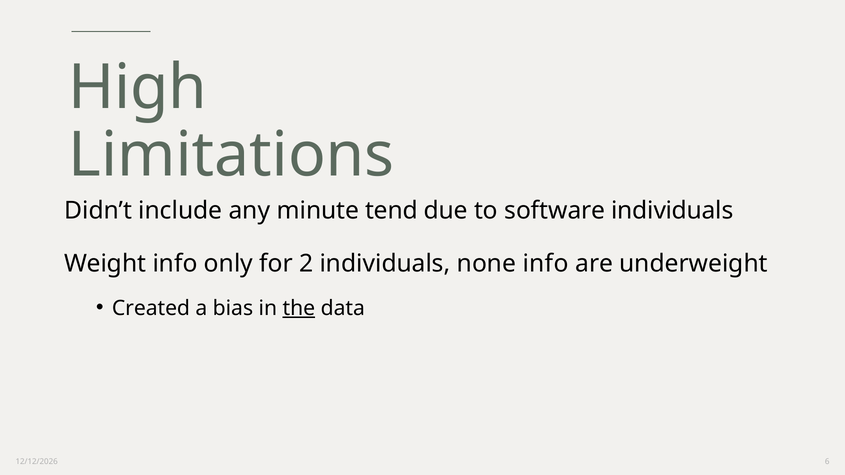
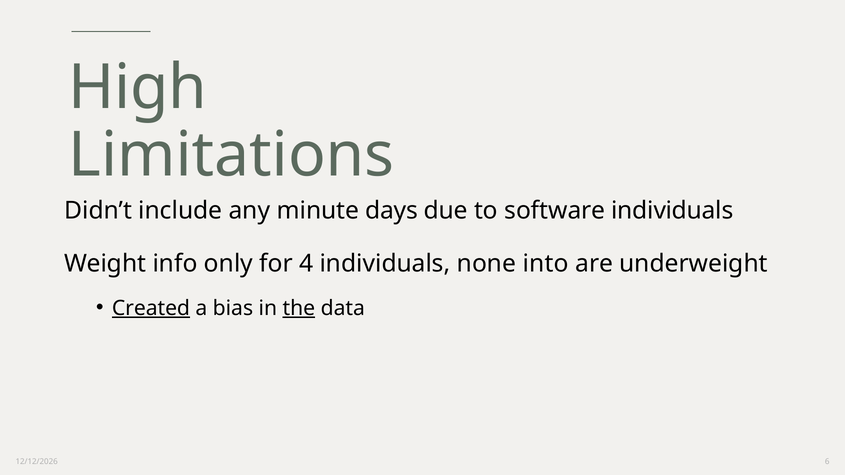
tend: tend -> days
2: 2 -> 4
none info: info -> into
Created underline: none -> present
